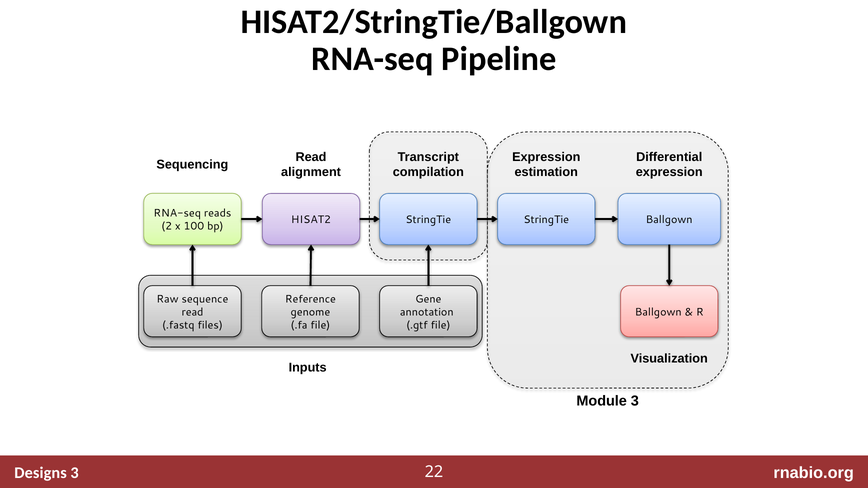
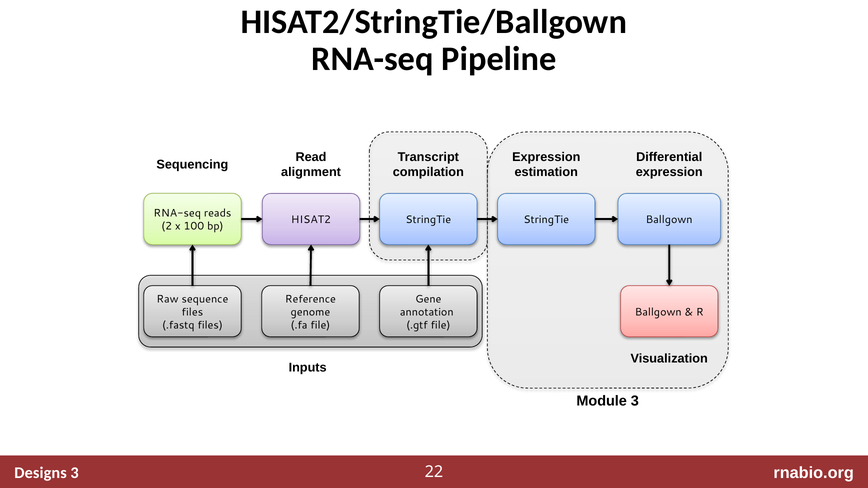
read at (192, 312): read -> files
